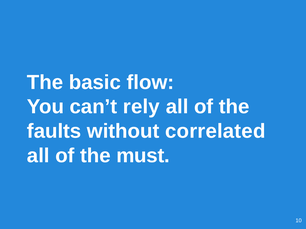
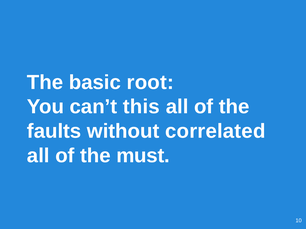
flow: flow -> root
rely: rely -> this
